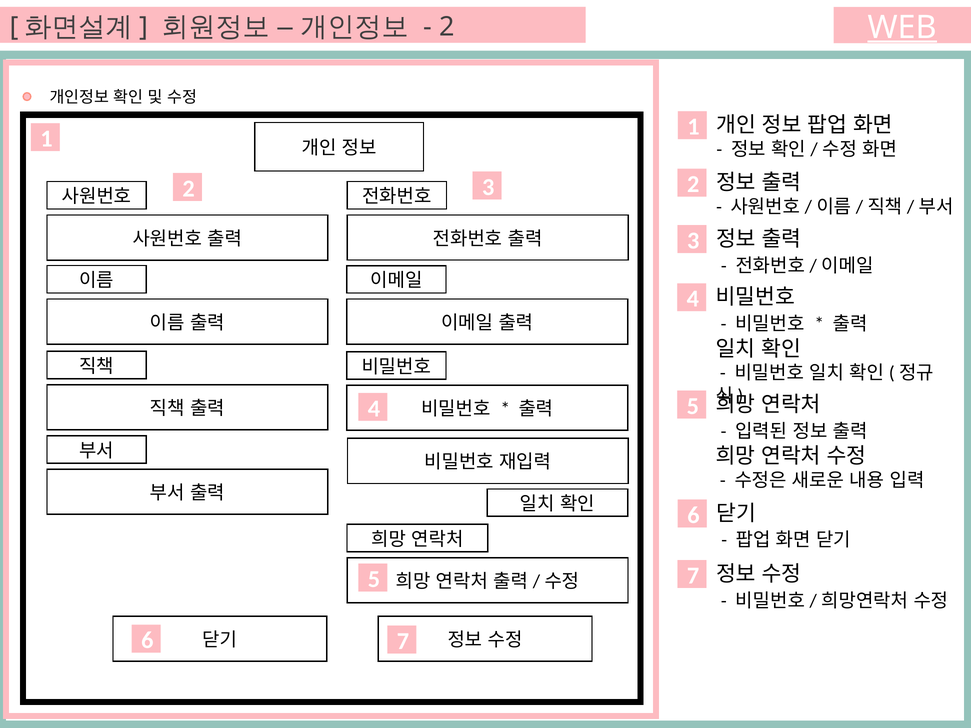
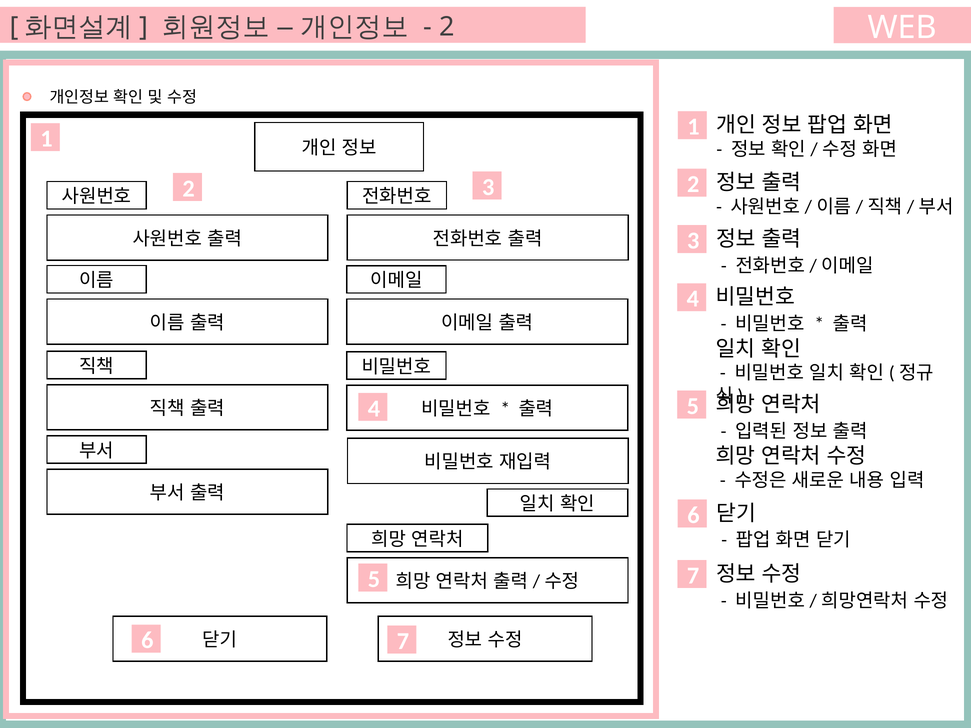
WEB underline: present -> none
